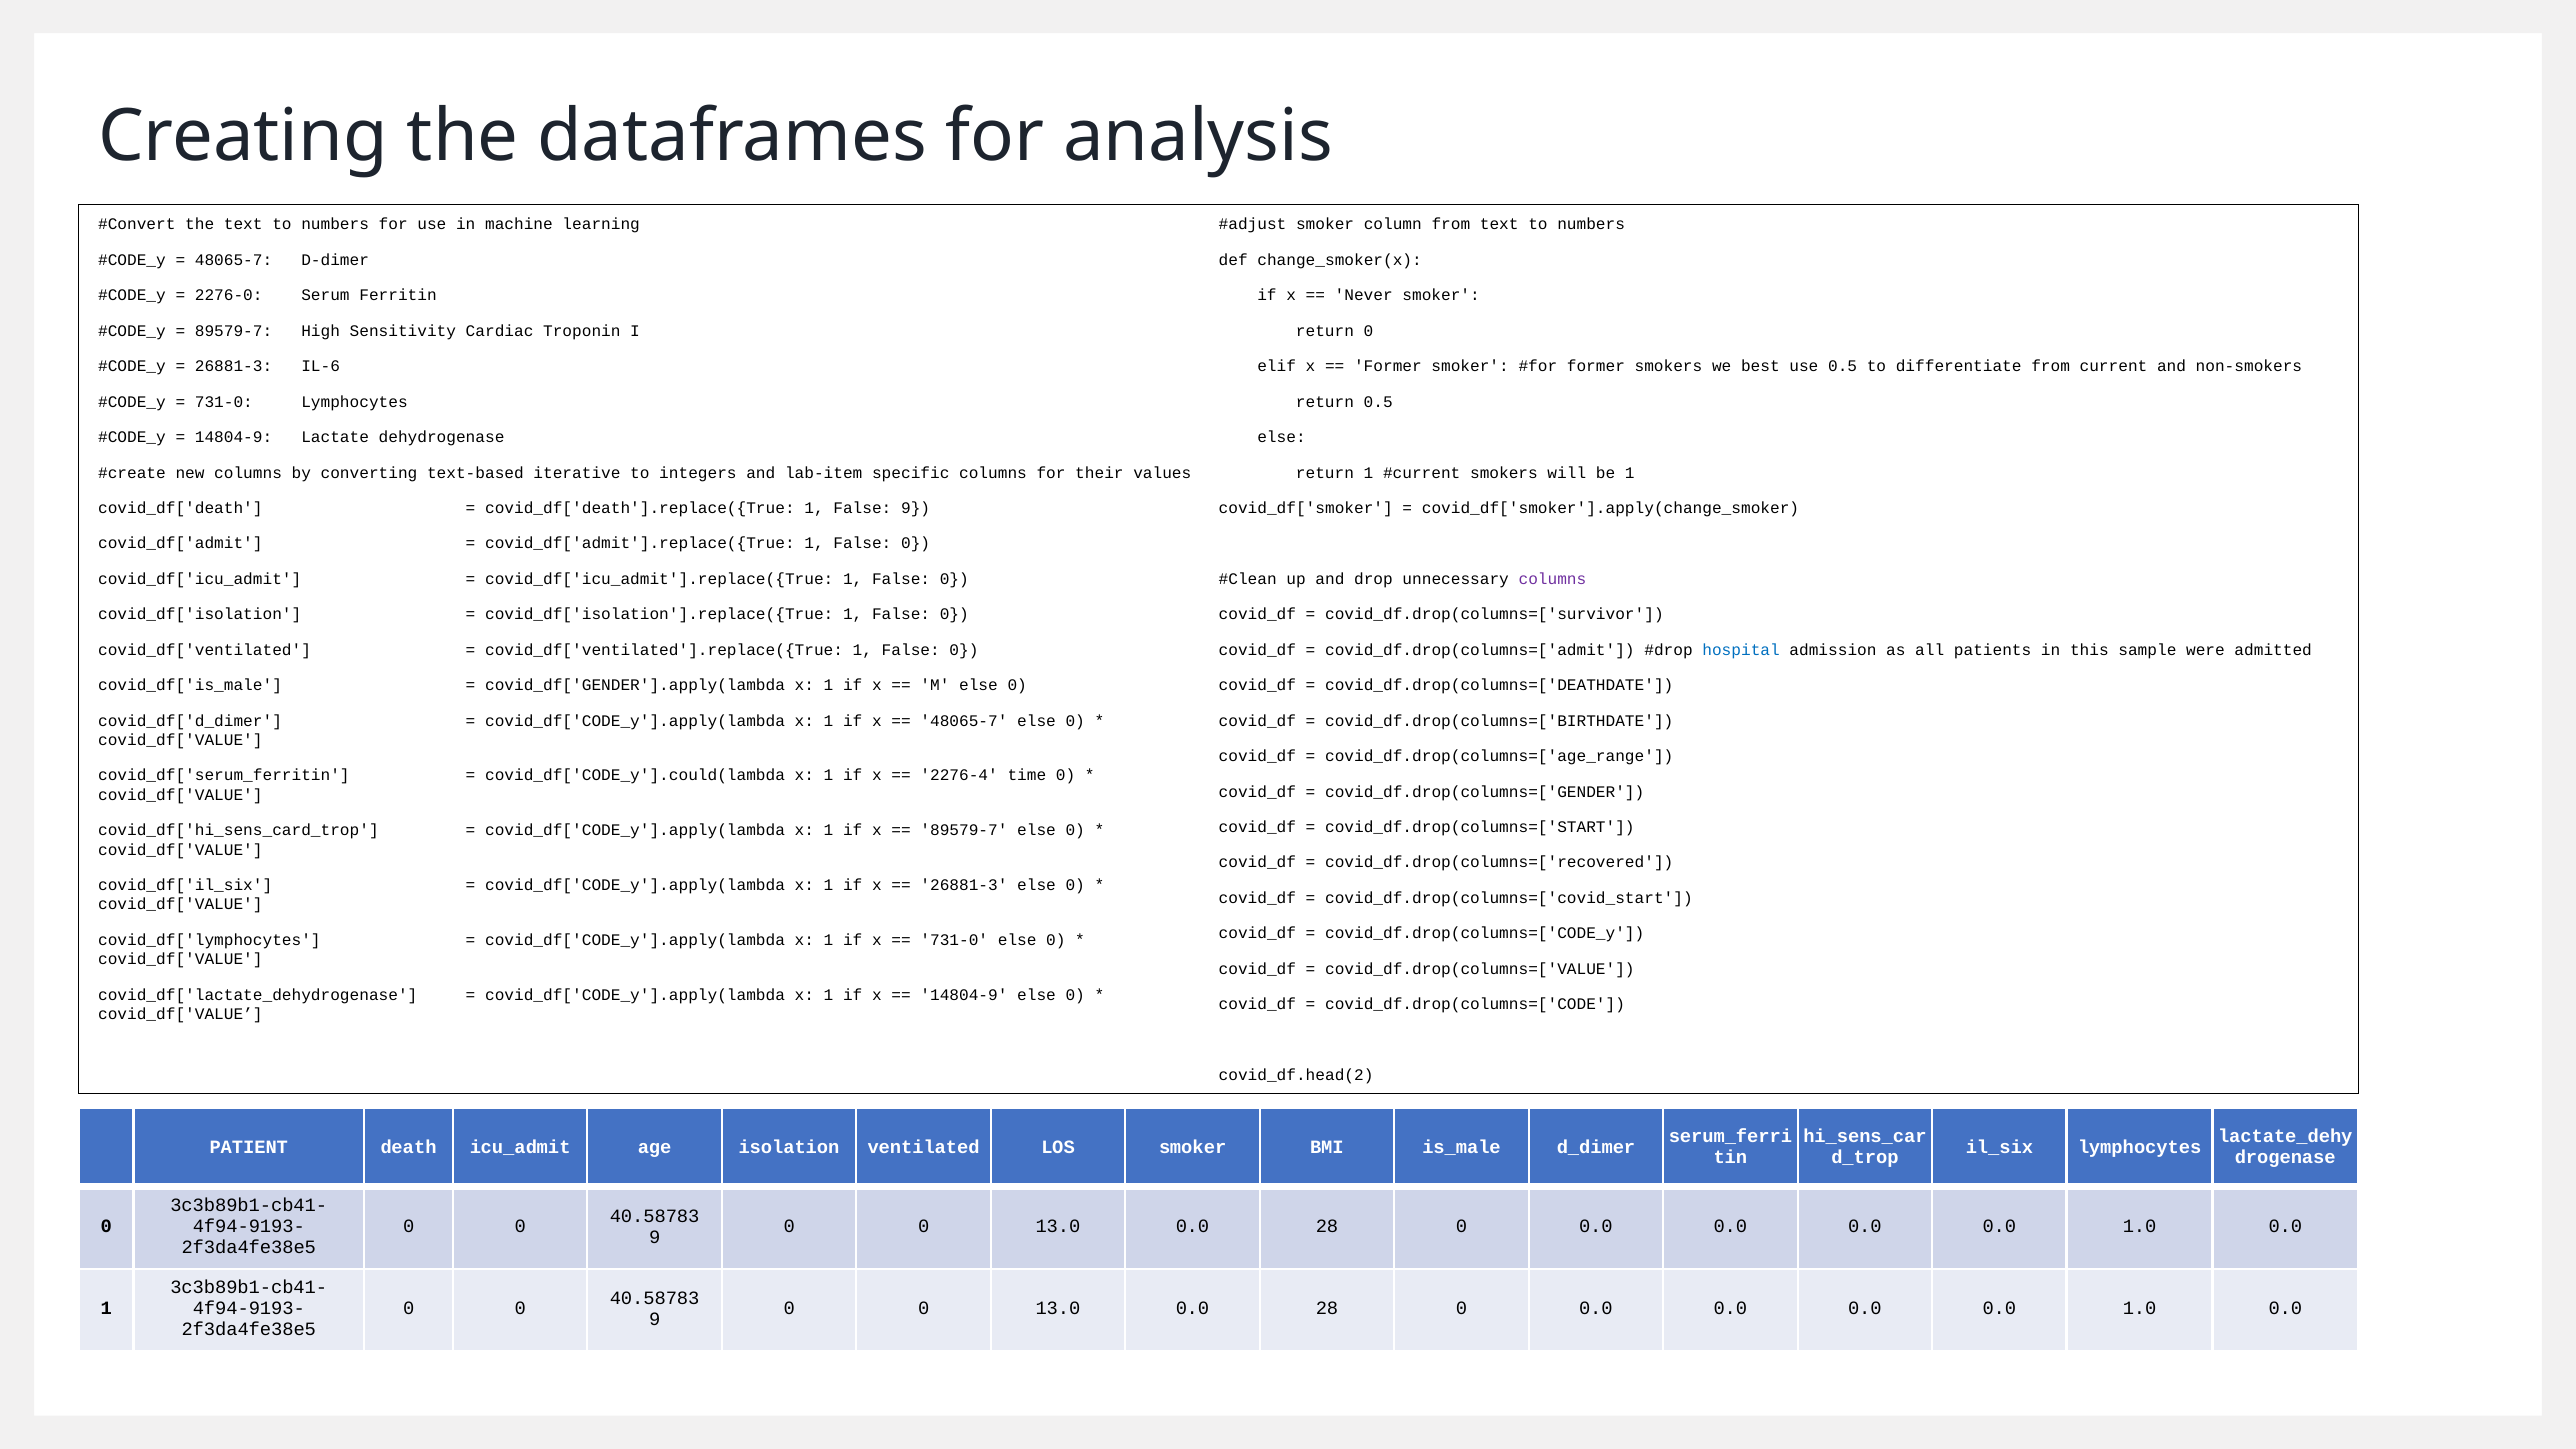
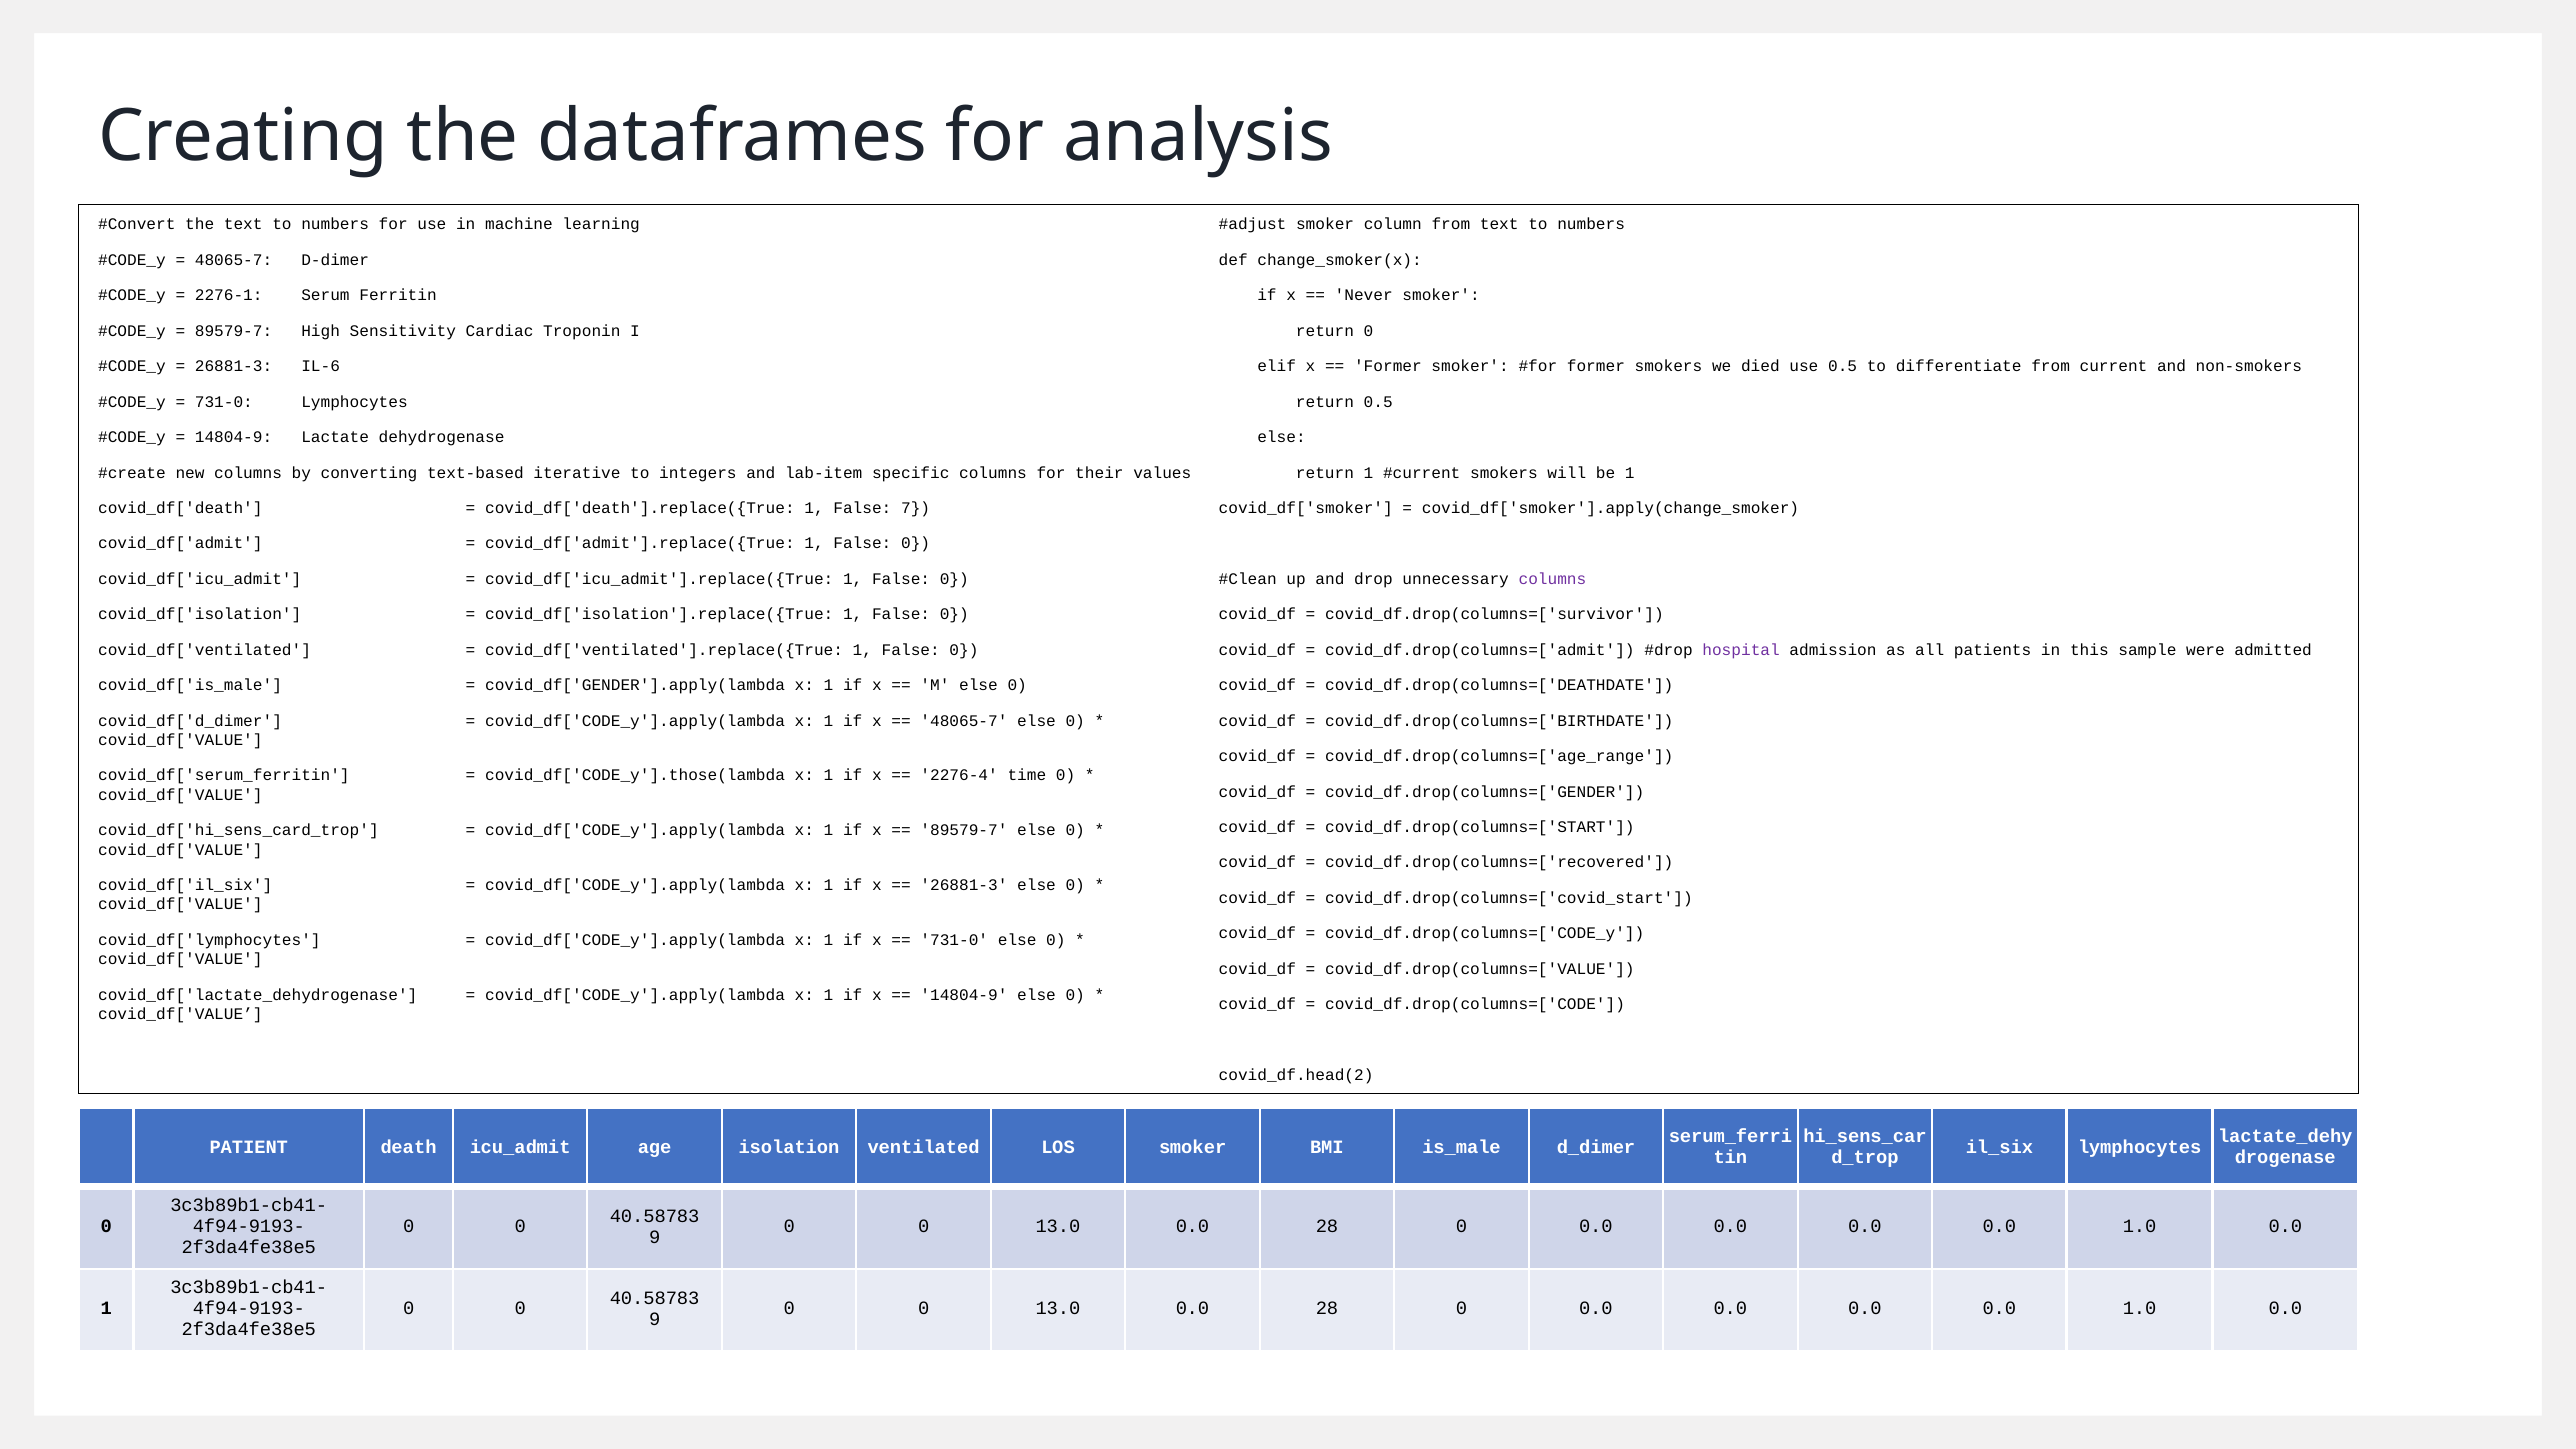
2276-0: 2276-0 -> 2276-1
best: best -> died
False 9: 9 -> 7
hospital colour: blue -> purple
covid_df['CODE_y'].could(lambda: covid_df['CODE_y'].could(lambda -> covid_df['CODE_y'].those(lambda
